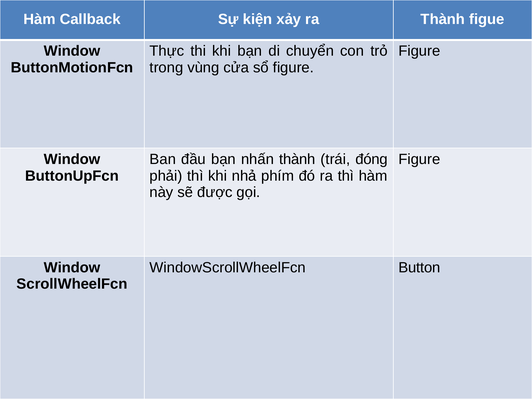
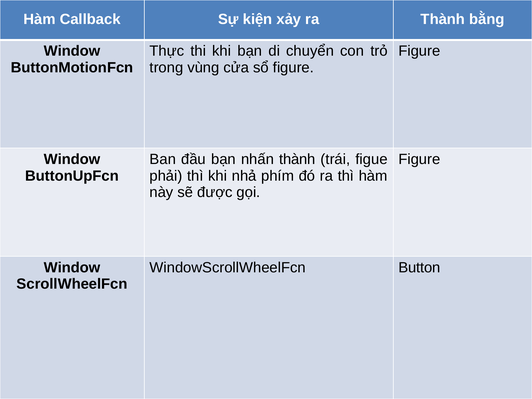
figue: figue -> bằng
đóng: đóng -> figue
